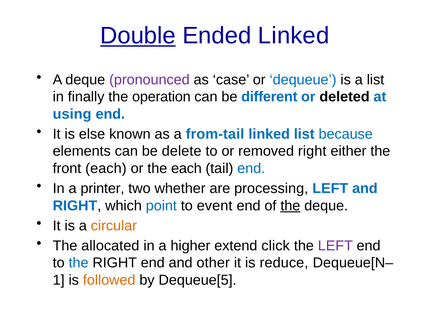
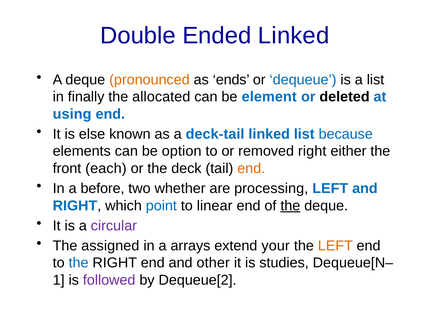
Double underline: present -> none
pronounced colour: purple -> orange
case: case -> ends
operation: operation -> allocated
different: different -> element
from-tail: from-tail -> deck-tail
delete: delete -> option
the each: each -> deck
end at (251, 169) colour: blue -> orange
printer: printer -> before
event: event -> linear
circular colour: orange -> purple
allocated: allocated -> assigned
higher: higher -> arrays
click: click -> your
LEFT at (335, 246) colour: purple -> orange
reduce: reduce -> studies
followed colour: orange -> purple
Dequeue[5: Dequeue[5 -> Dequeue[2
